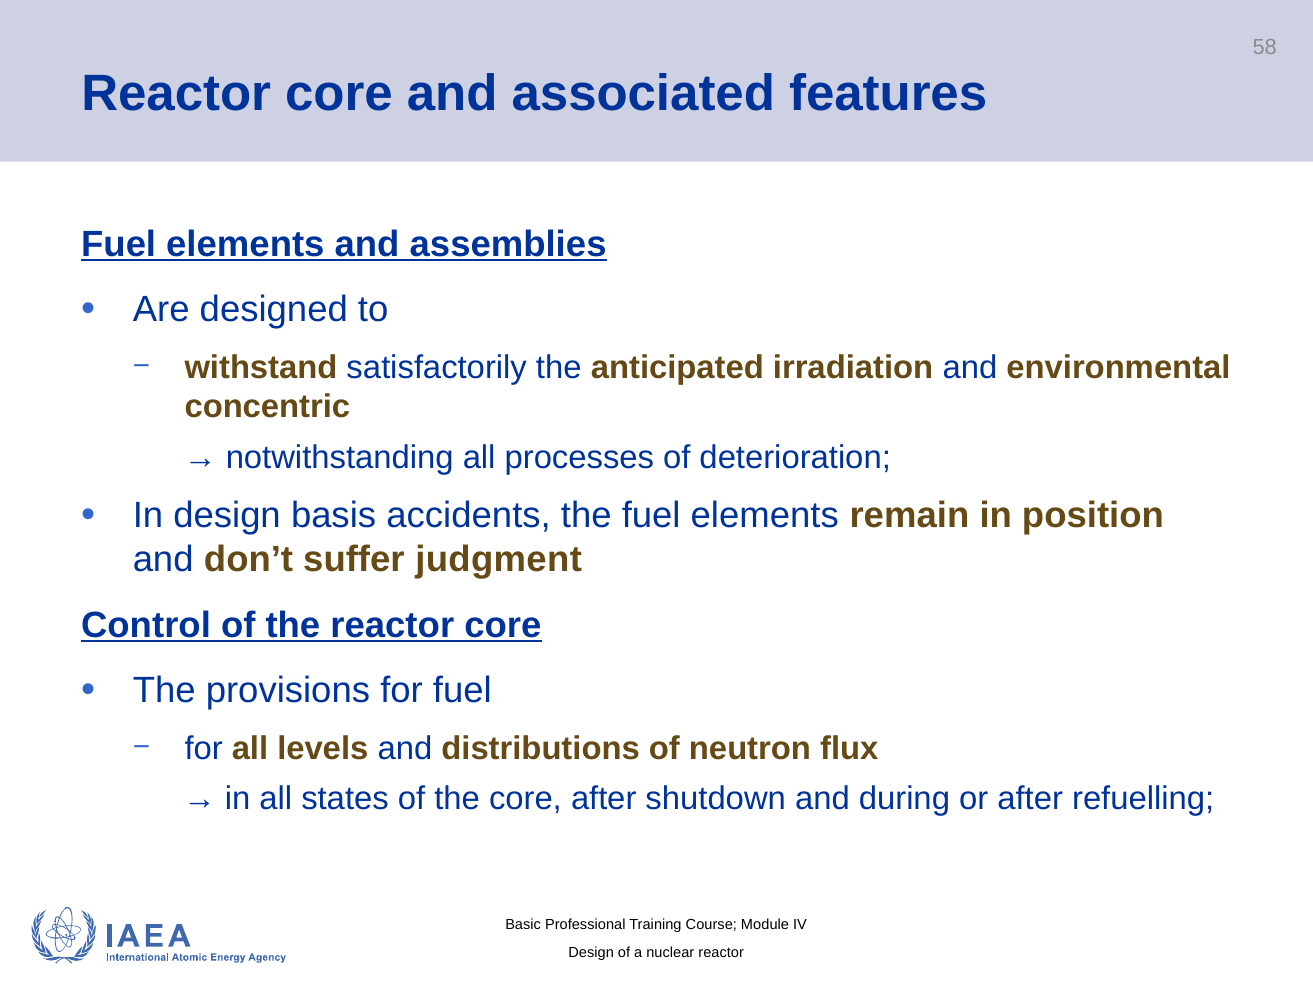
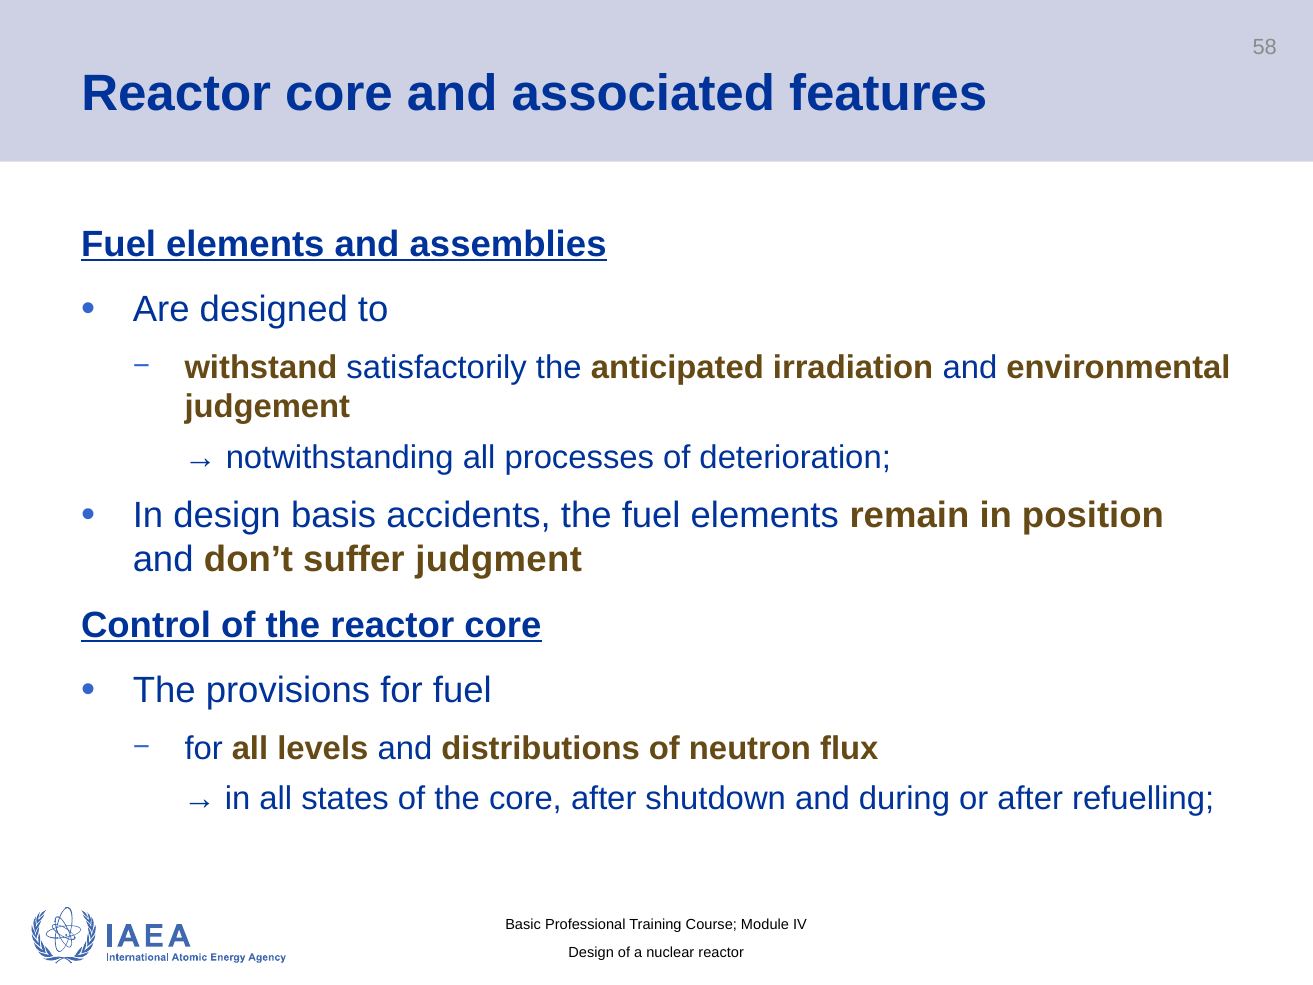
concentric: concentric -> judgement
